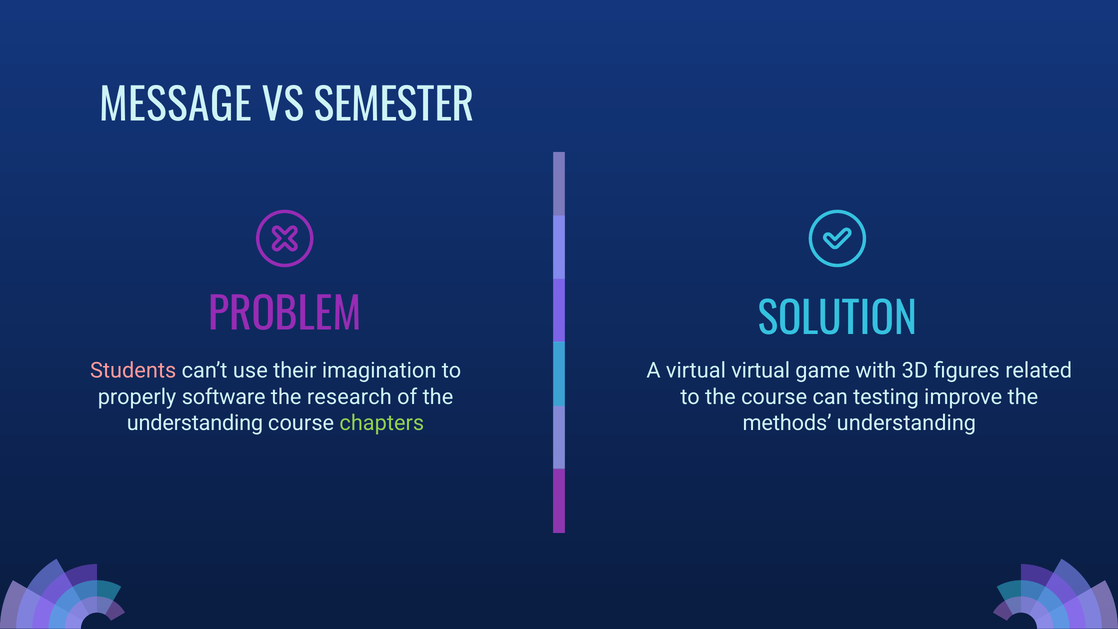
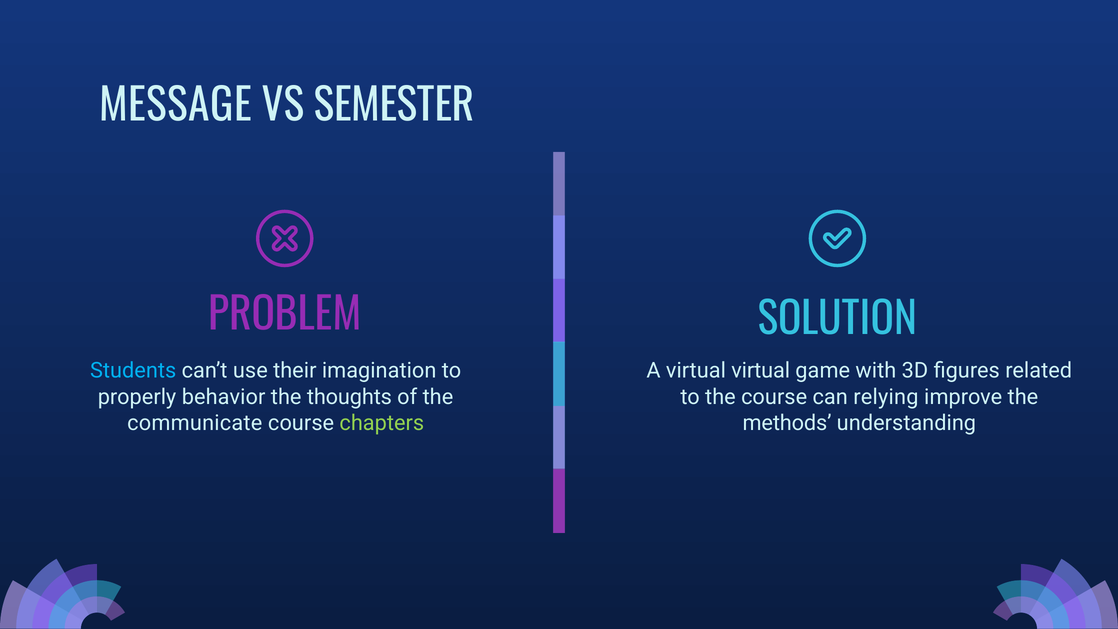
Students colour: pink -> light blue
software: software -> behavior
research: research -> thoughts
testing: testing -> relying
understanding at (195, 423): understanding -> communicate
